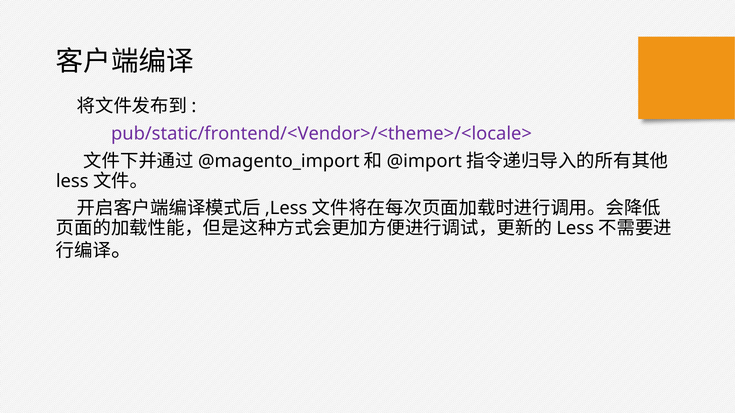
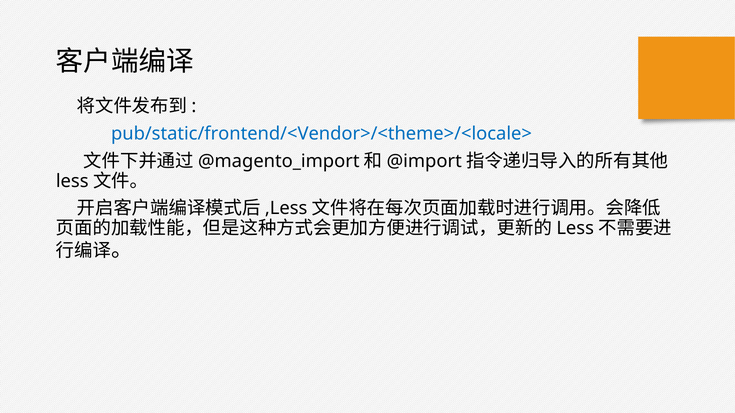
pub/static/frontend/<Vendor>/<theme>/<locale> colour: purple -> blue
